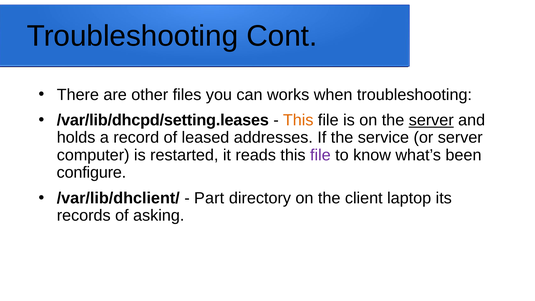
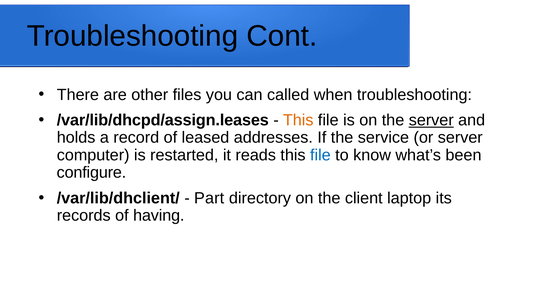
works: works -> called
/var/lib/dhcpd/setting.leases: /var/lib/dhcpd/setting.leases -> /var/lib/dhcpd/assign.leases
file at (320, 155) colour: purple -> blue
asking: asking -> having
